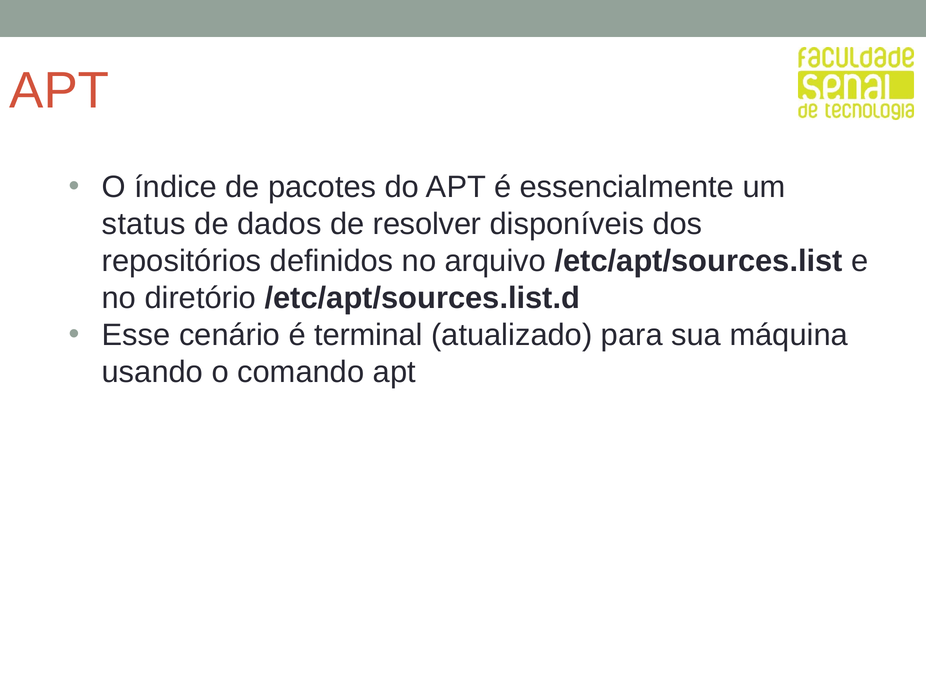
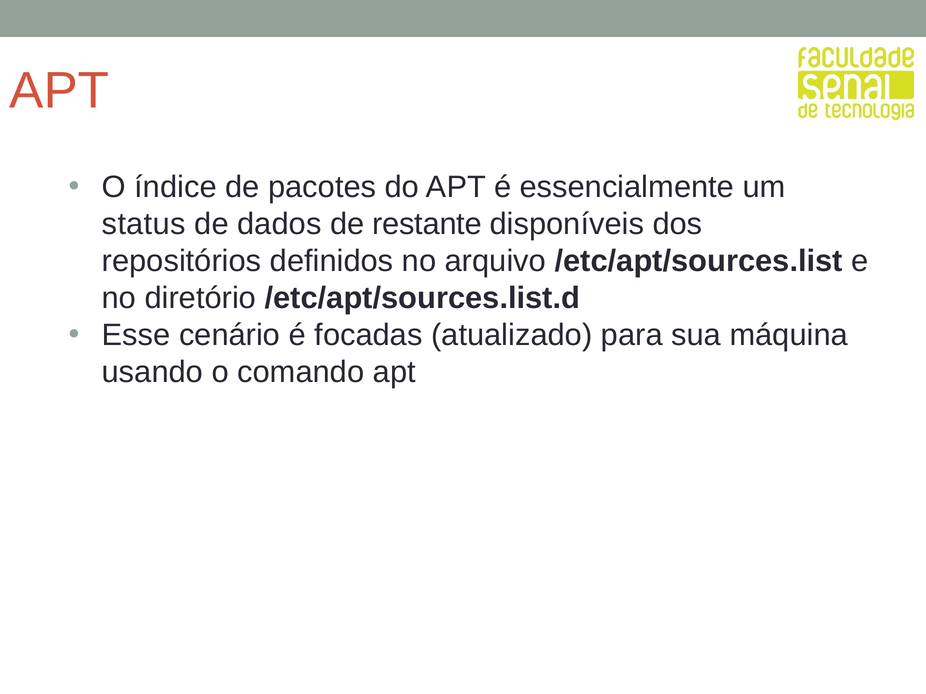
resolver: resolver -> restante
terminal: terminal -> focadas
